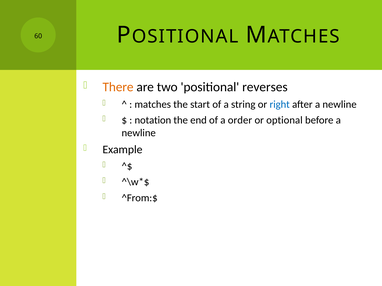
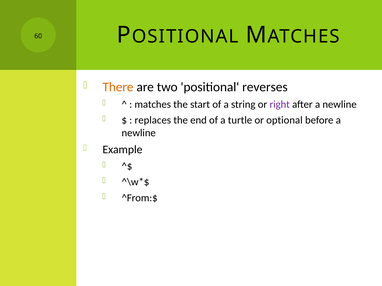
right colour: blue -> purple
notation: notation -> replaces
order: order -> turtle
